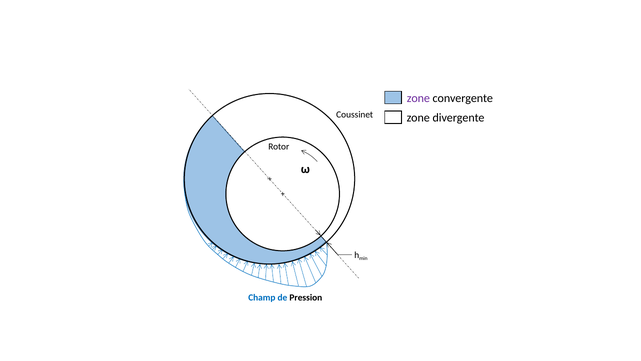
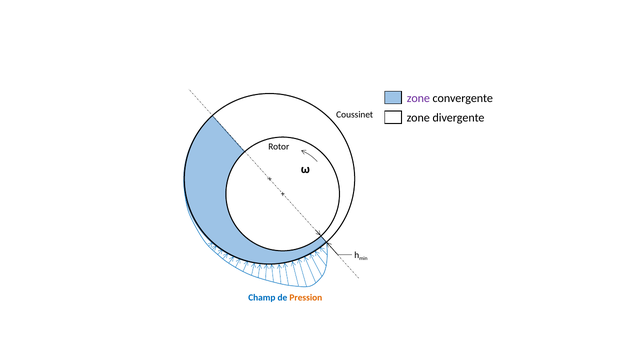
Pression colour: black -> orange
